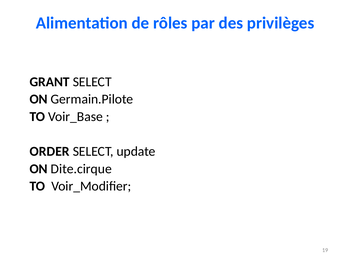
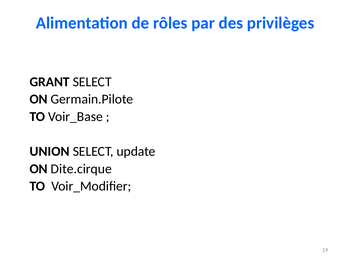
ORDER: ORDER -> UNION
